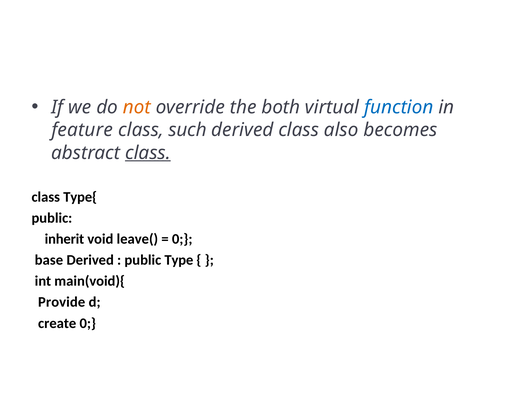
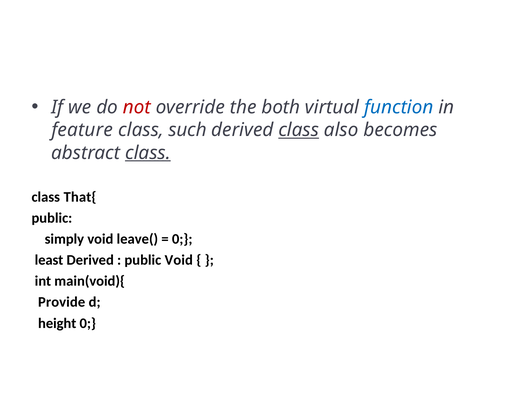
not colour: orange -> red
class at (299, 130) underline: none -> present
Type{: Type{ -> That{
inherit: inherit -> simply
base: base -> least
public Type: Type -> Void
create: create -> height
